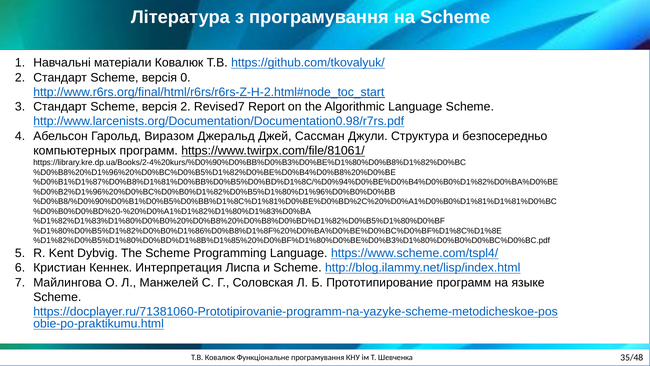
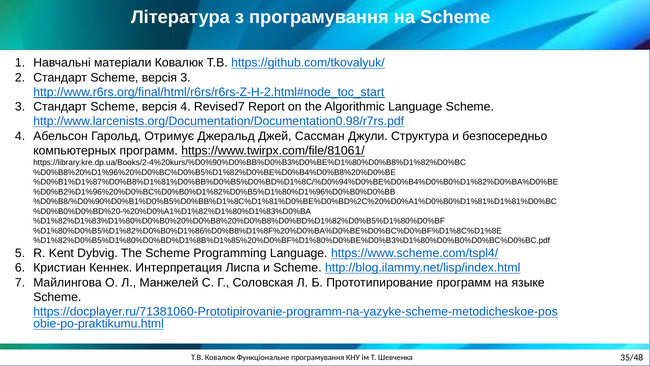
версія 0: 0 -> 3
версія 2: 2 -> 4
Виразом: Виразом -> Отримує
